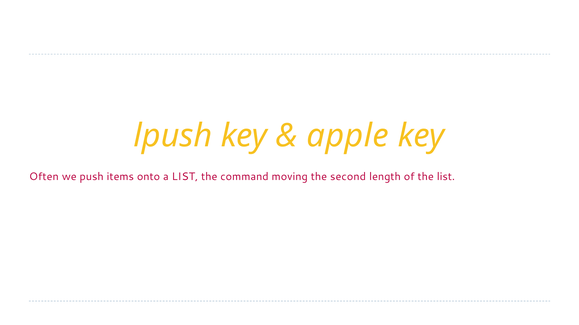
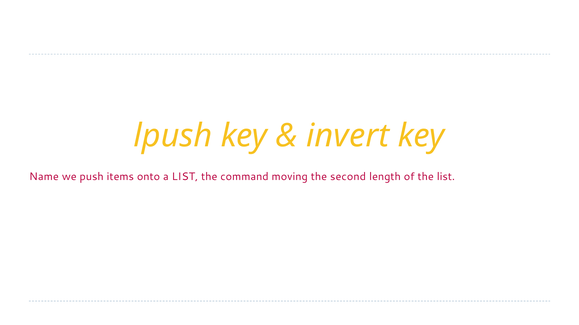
apple: apple -> invert
Often: Often -> Name
